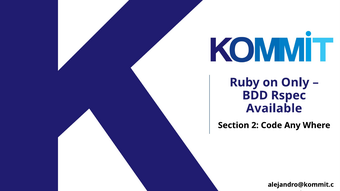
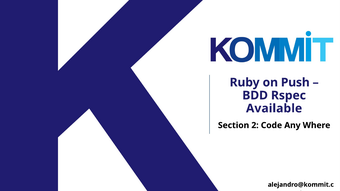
Only: Only -> Push
